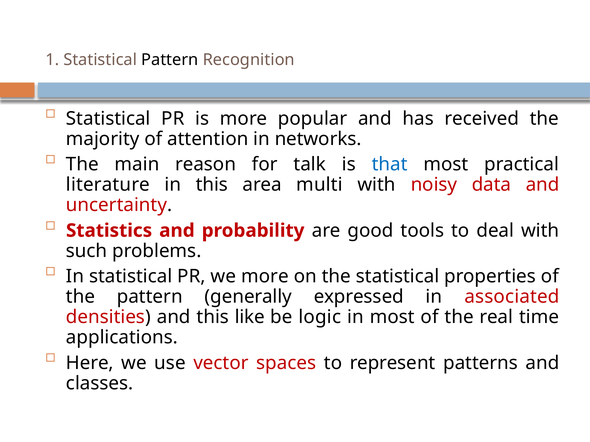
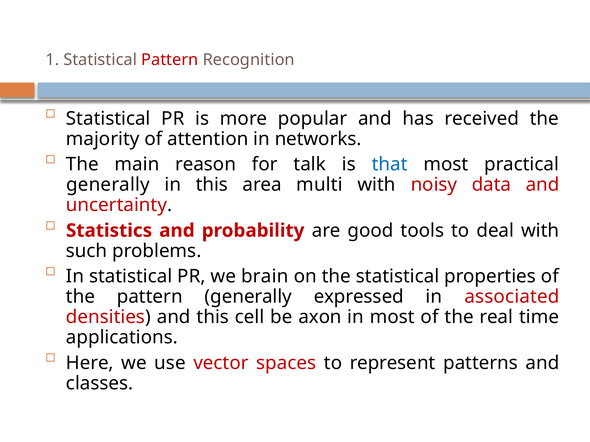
Pattern at (170, 60) colour: black -> red
literature at (108, 185): literature -> generally
we more: more -> brain
like: like -> cell
logic: logic -> axon
